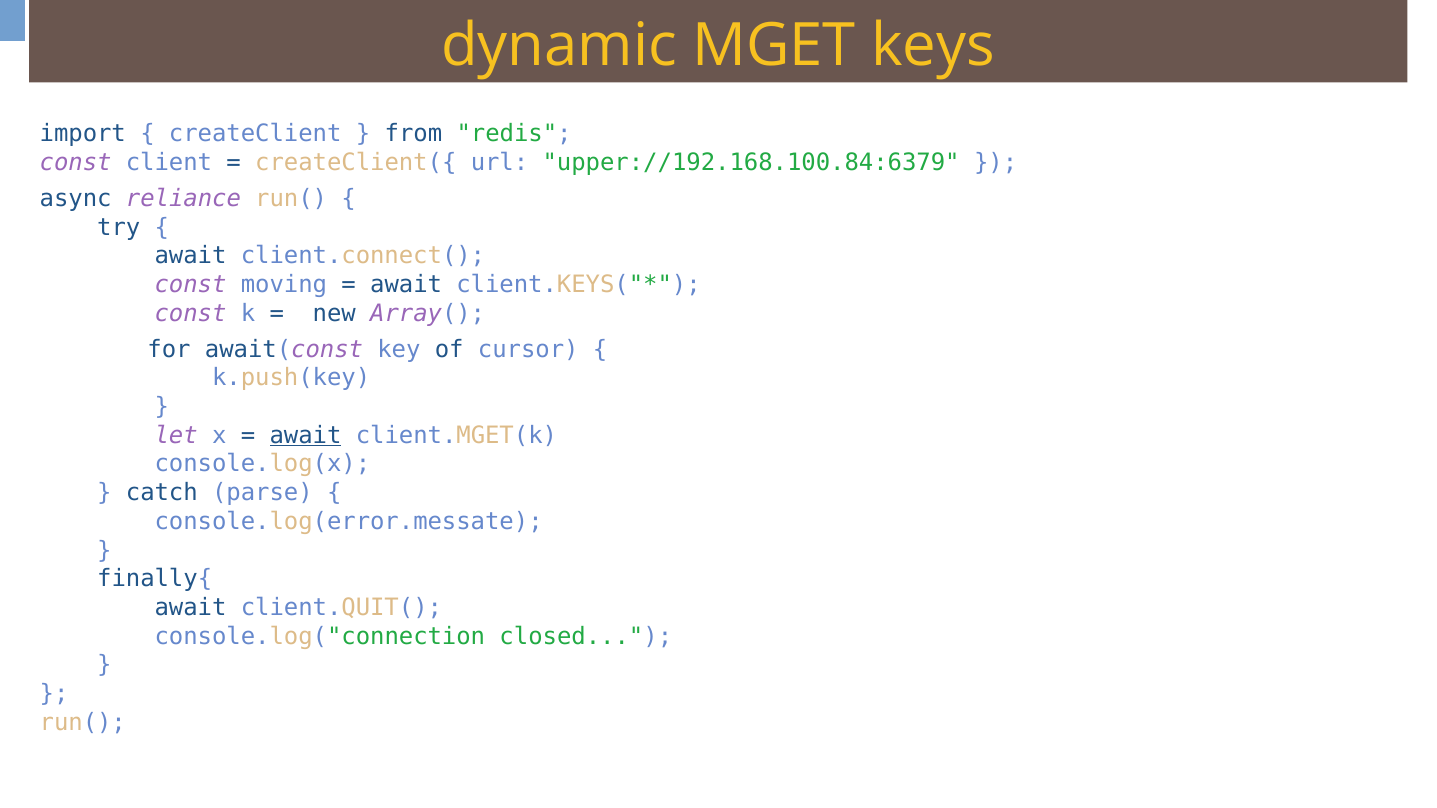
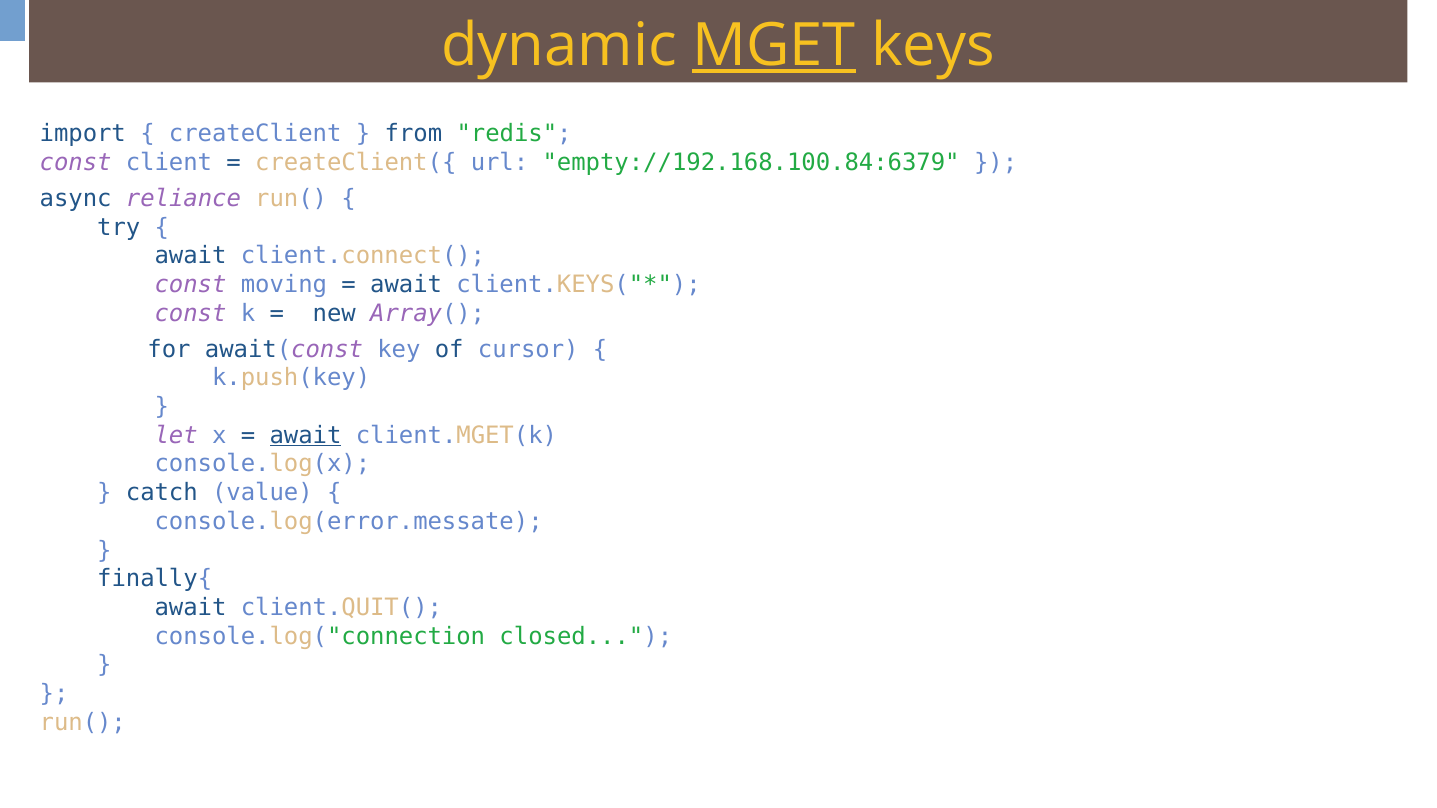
MGET underline: none -> present
upper://192.168.100.84:6379: upper://192.168.100.84:6379 -> empty://192.168.100.84:6379
parse: parse -> value
